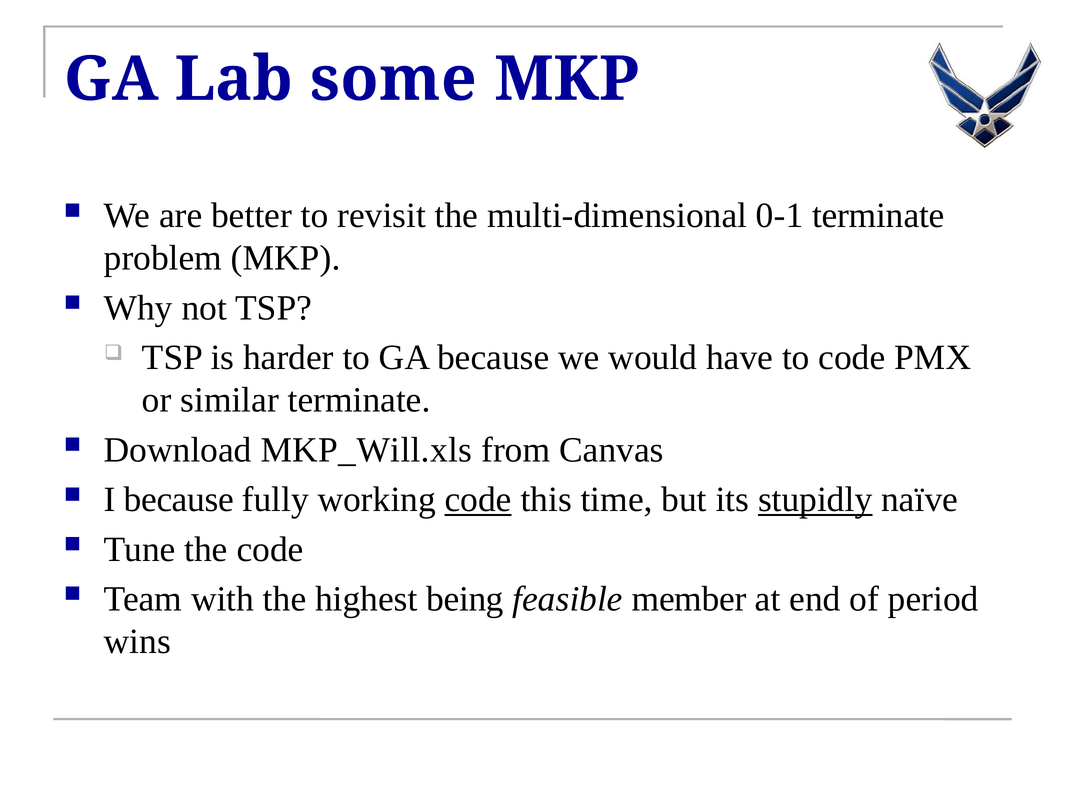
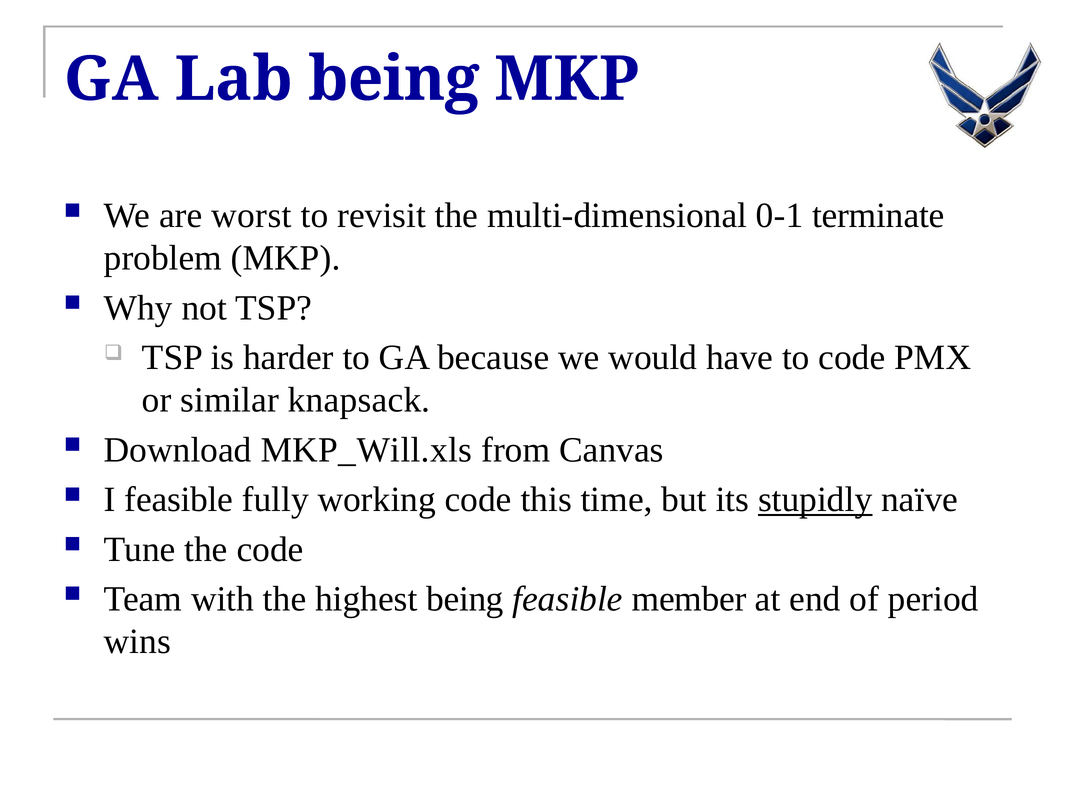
Lab some: some -> being
better: better -> worst
similar terminate: terminate -> knapsack
I because: because -> feasible
code at (478, 499) underline: present -> none
